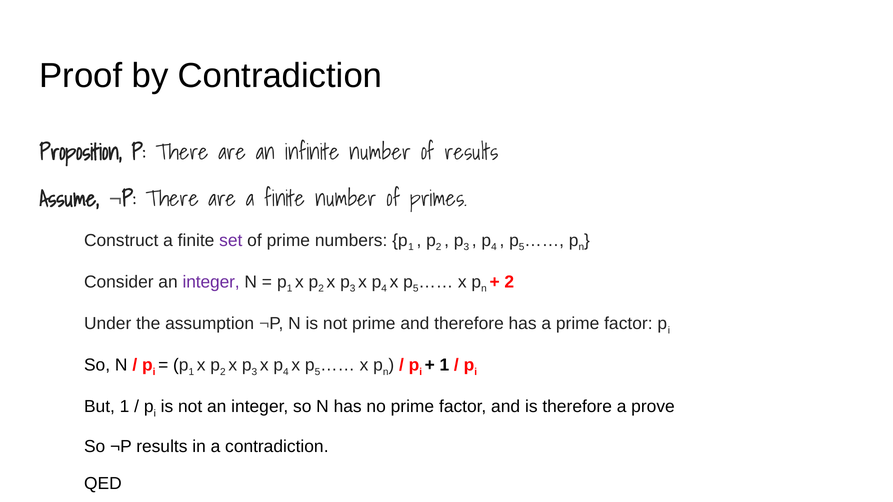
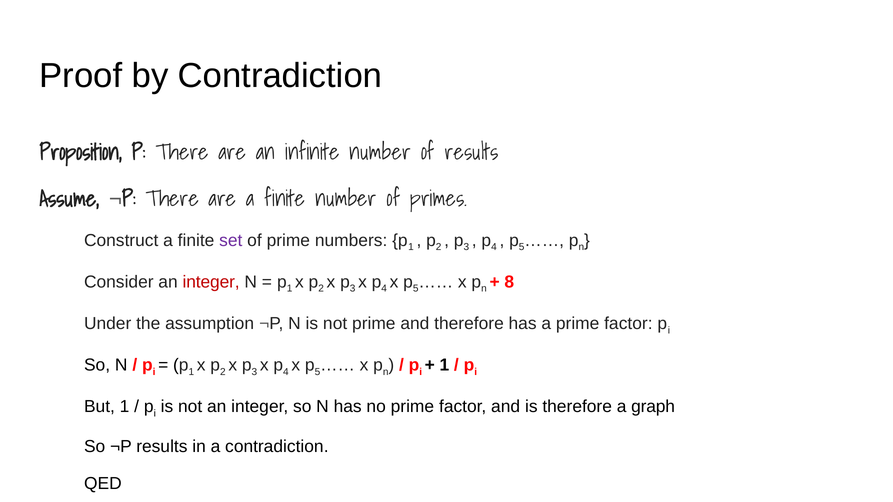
integer at (211, 282) colour: purple -> red
2 at (509, 282): 2 -> 8
prove: prove -> graph
